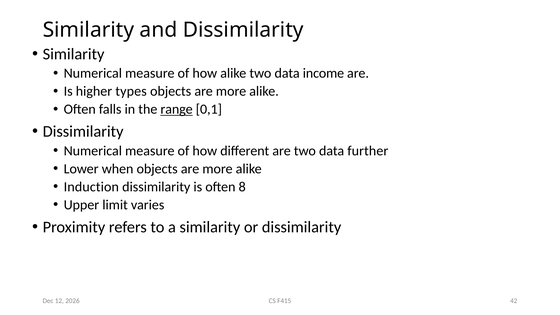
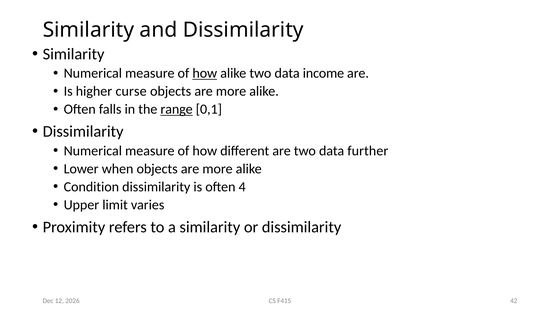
how at (205, 73) underline: none -> present
types: types -> curse
Induction: Induction -> Condition
8: 8 -> 4
